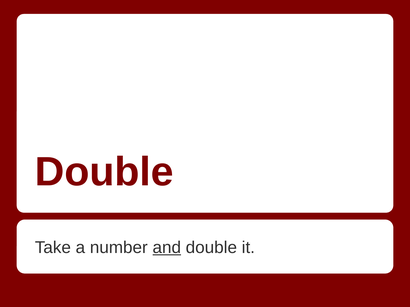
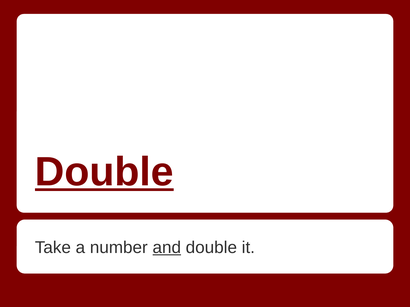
Double at (104, 172) underline: none -> present
